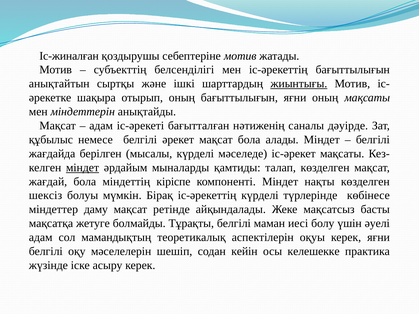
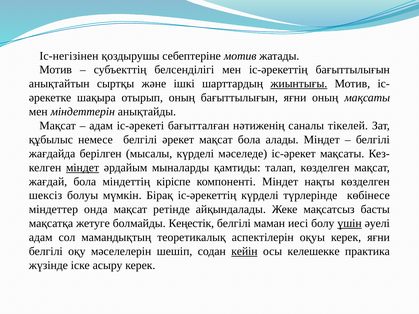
Іс-жиналған: Іс-жиналған -> Іс-негізінен
дәуірде: дәуірде -> тікелей
даму: даму -> онда
Тұрақты: Тұрақты -> Кеңестік
үшін underline: none -> present
кейін underline: none -> present
